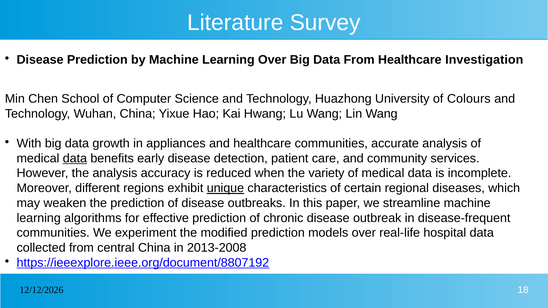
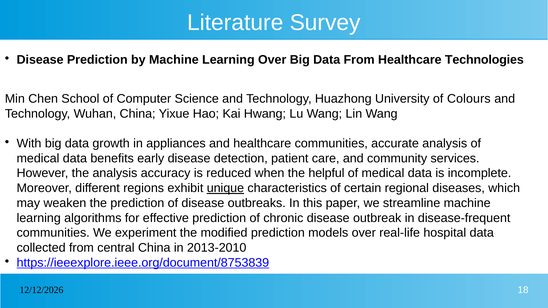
Investigation: Investigation -> Technologies
data at (75, 158) underline: present -> none
variety: variety -> helpful
2013-2008: 2013-2008 -> 2013-2010
https://ieeexplore.ieee.org/document/8807192: https://ieeexplore.ieee.org/document/8807192 -> https://ieeexplore.ieee.org/document/8753839
